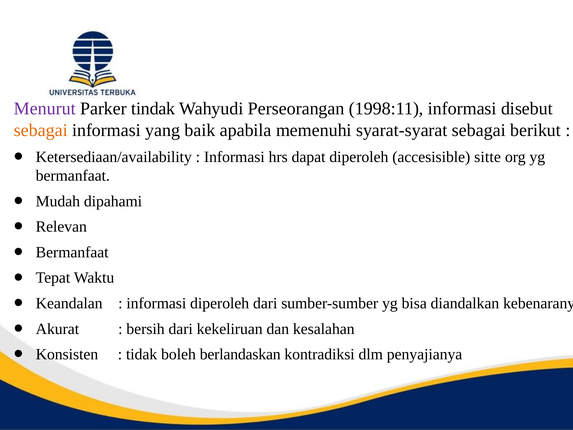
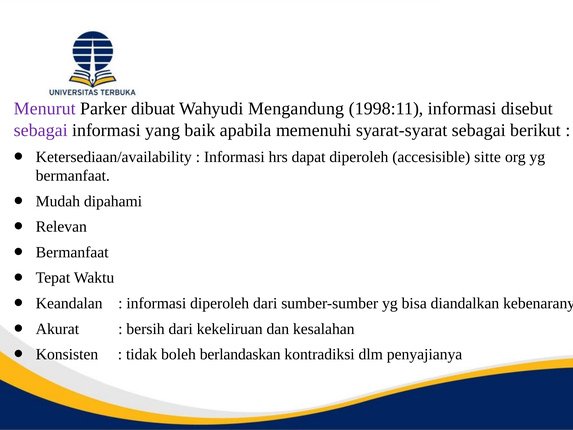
tindak: tindak -> dibuat
Perseorangan: Perseorangan -> Mengandung
sebagai at (41, 130) colour: orange -> purple
